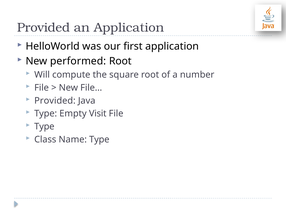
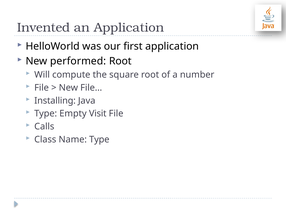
Provided at (44, 28): Provided -> Invented
Provided at (55, 101): Provided -> Installing
Type at (44, 127): Type -> Calls
